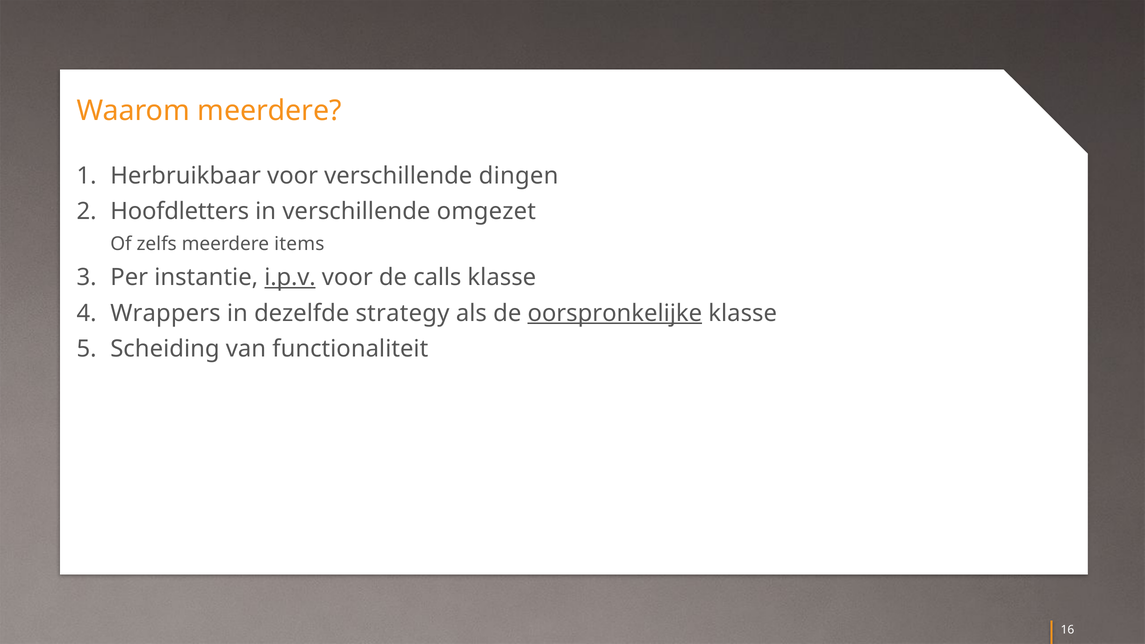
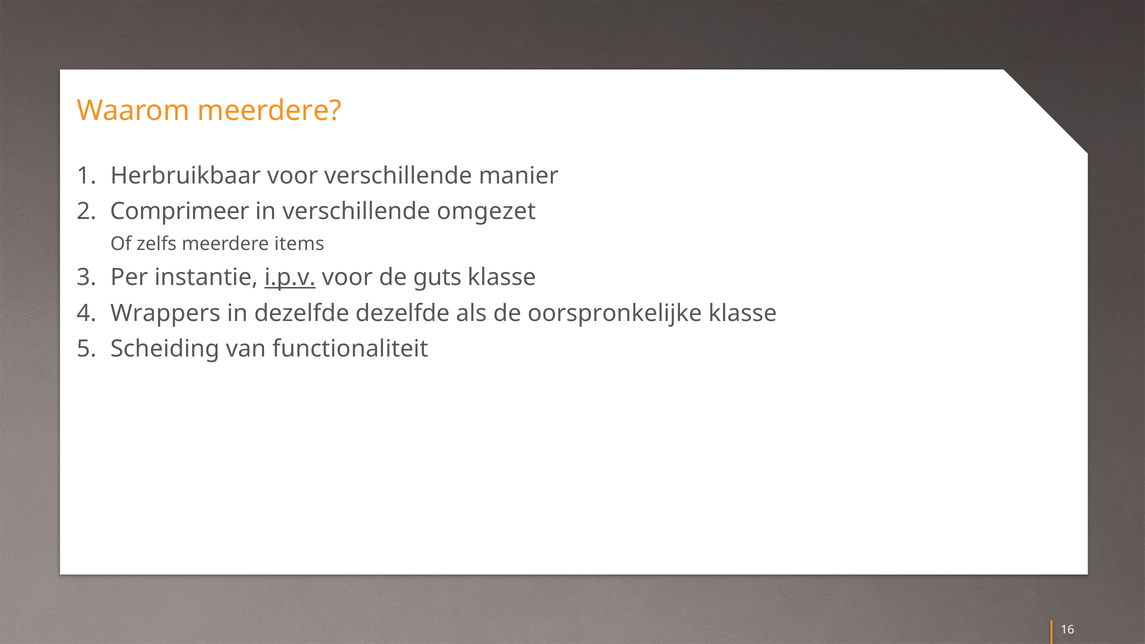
dingen: dingen -> manier
Hoofdletters: Hoofdletters -> Comprimeer
calls: calls -> guts
dezelfde strategy: strategy -> dezelfde
oorspronkelijke underline: present -> none
